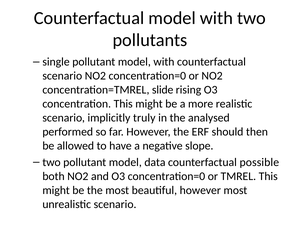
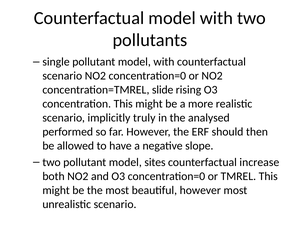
data: data -> sites
possible: possible -> increase
